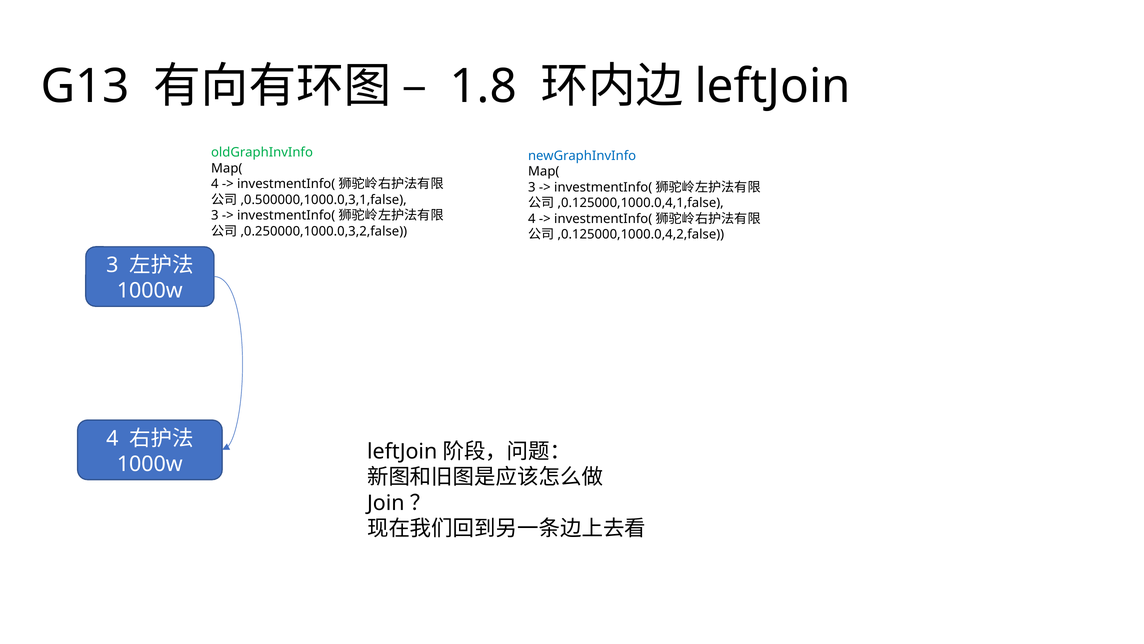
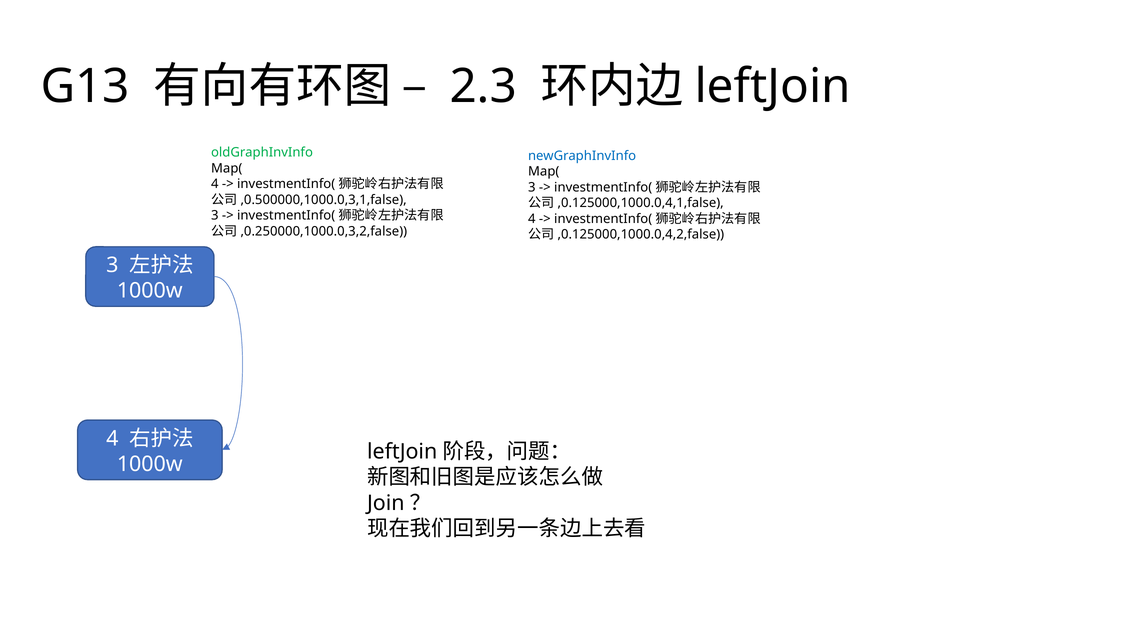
1.8: 1.8 -> 2.3
